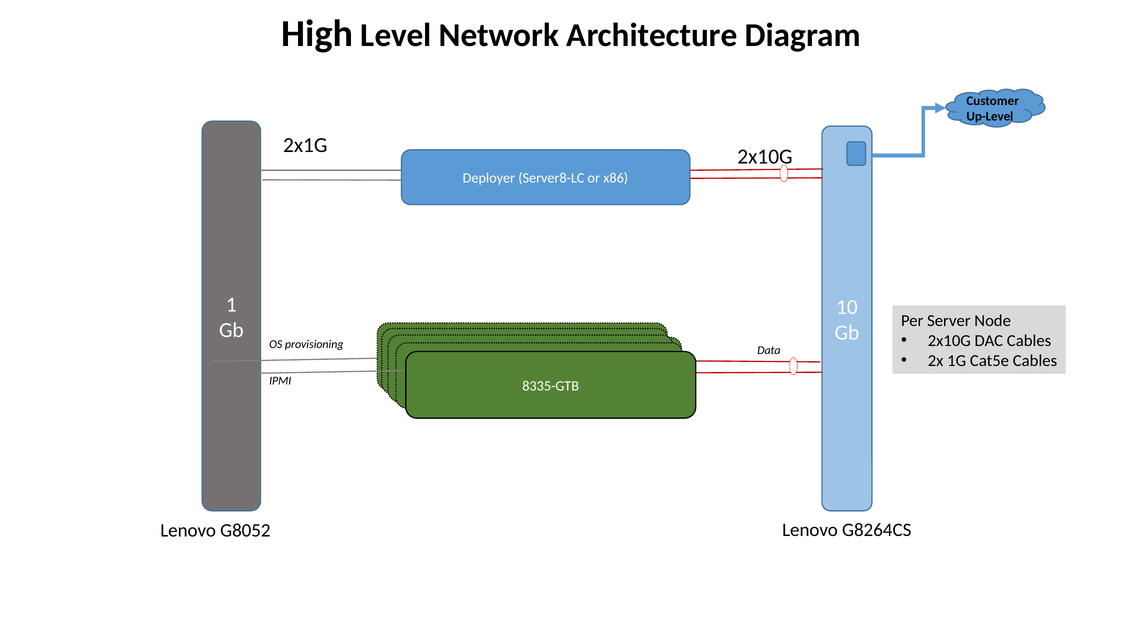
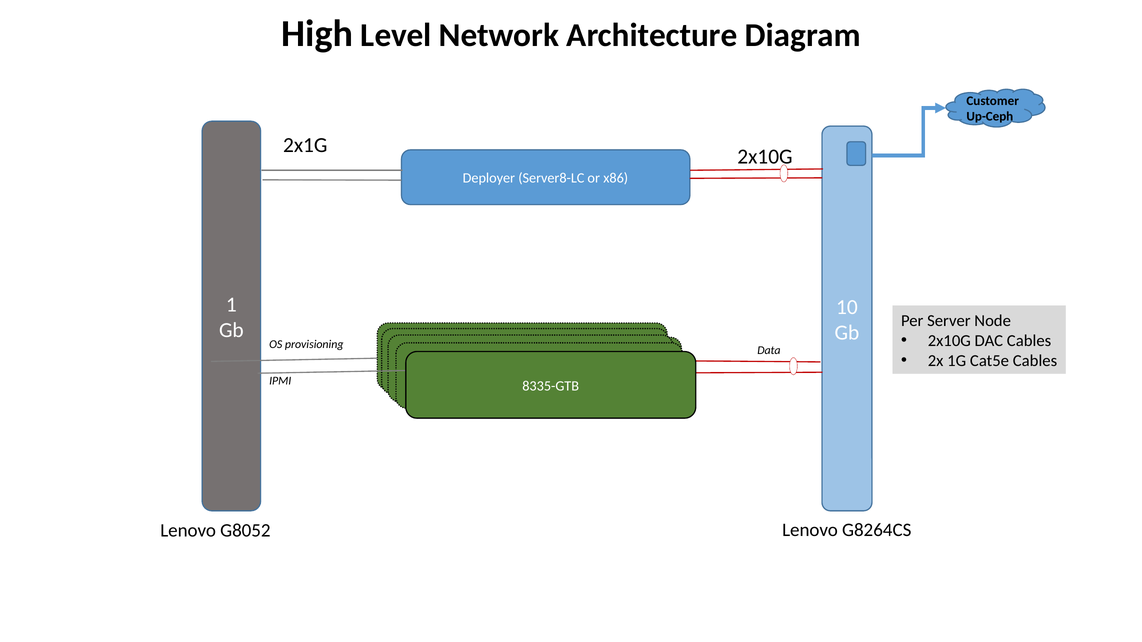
Up-Level: Up-Level -> Up-Ceph
